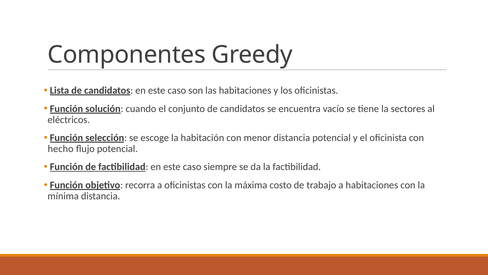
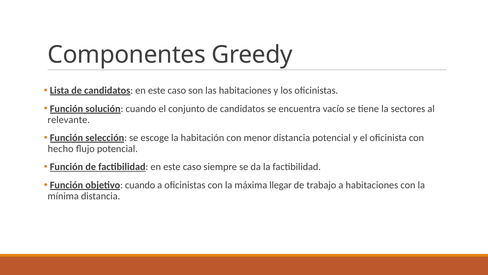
eléctricos: eléctricos -> relevante
objetivo recorra: recorra -> cuando
costo: costo -> llegar
